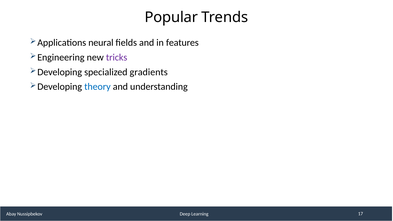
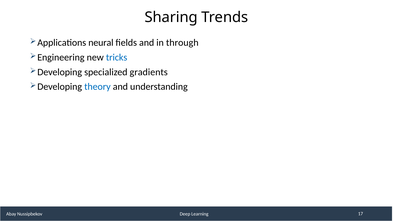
Popular: Popular -> Sharing
features: features -> through
tricks colour: purple -> blue
